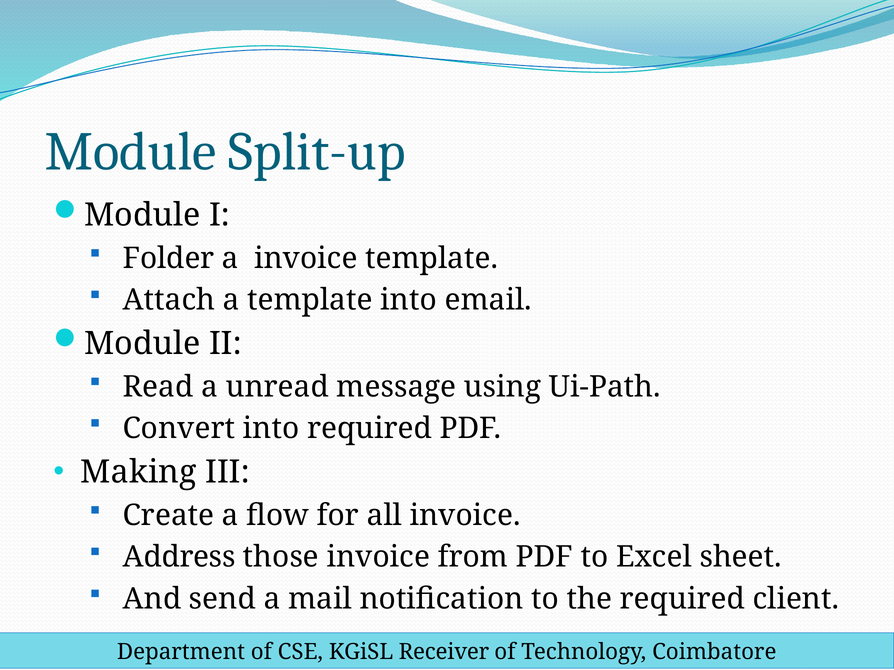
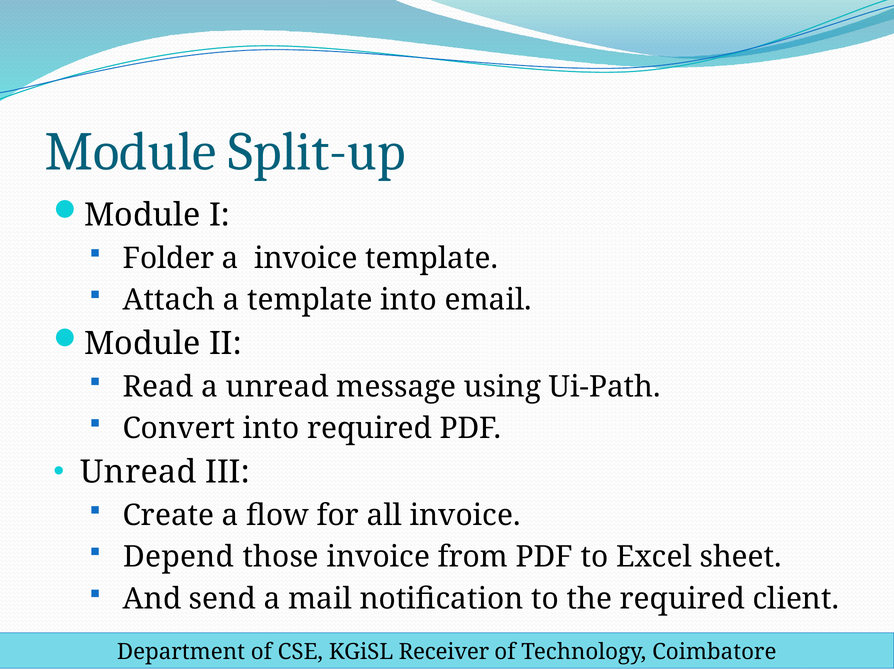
Making at (139, 473): Making -> Unread
Address: Address -> Depend
